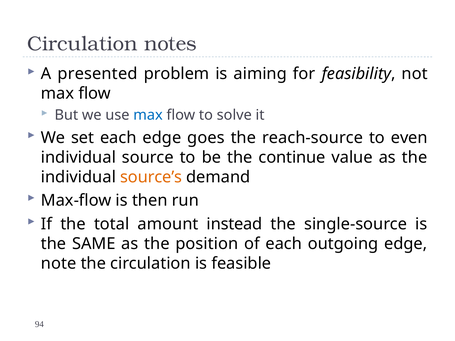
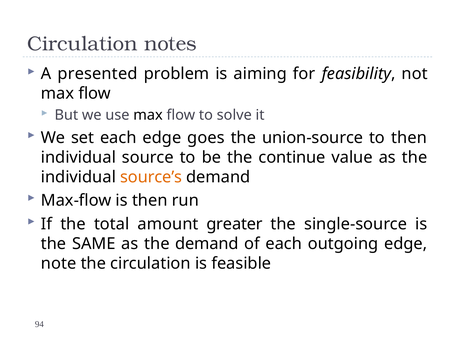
max at (148, 115) colour: blue -> black
reach-source: reach-source -> union-source
to even: even -> then
instead: instead -> greater
the position: position -> demand
